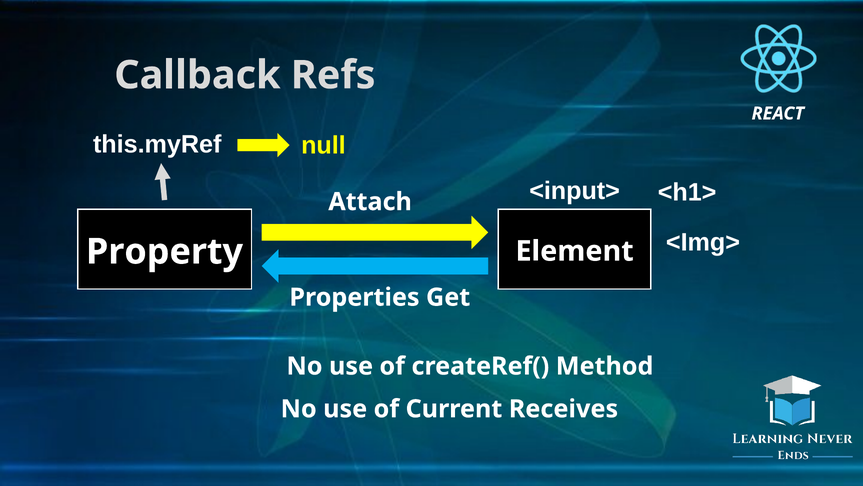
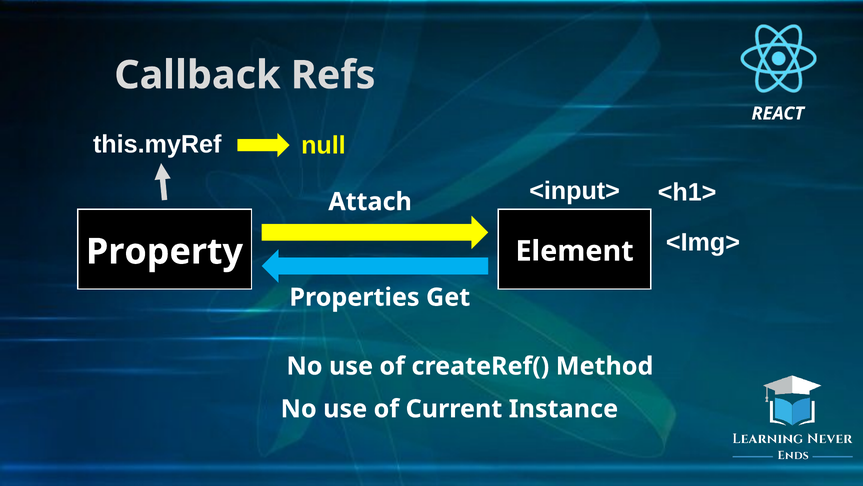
Receives: Receives -> Instance
